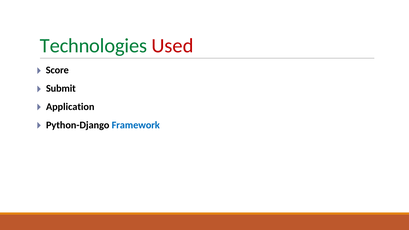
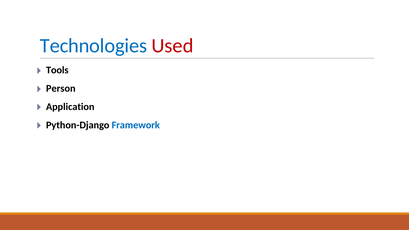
Technologies colour: green -> blue
Score: Score -> Tools
Submit: Submit -> Person
